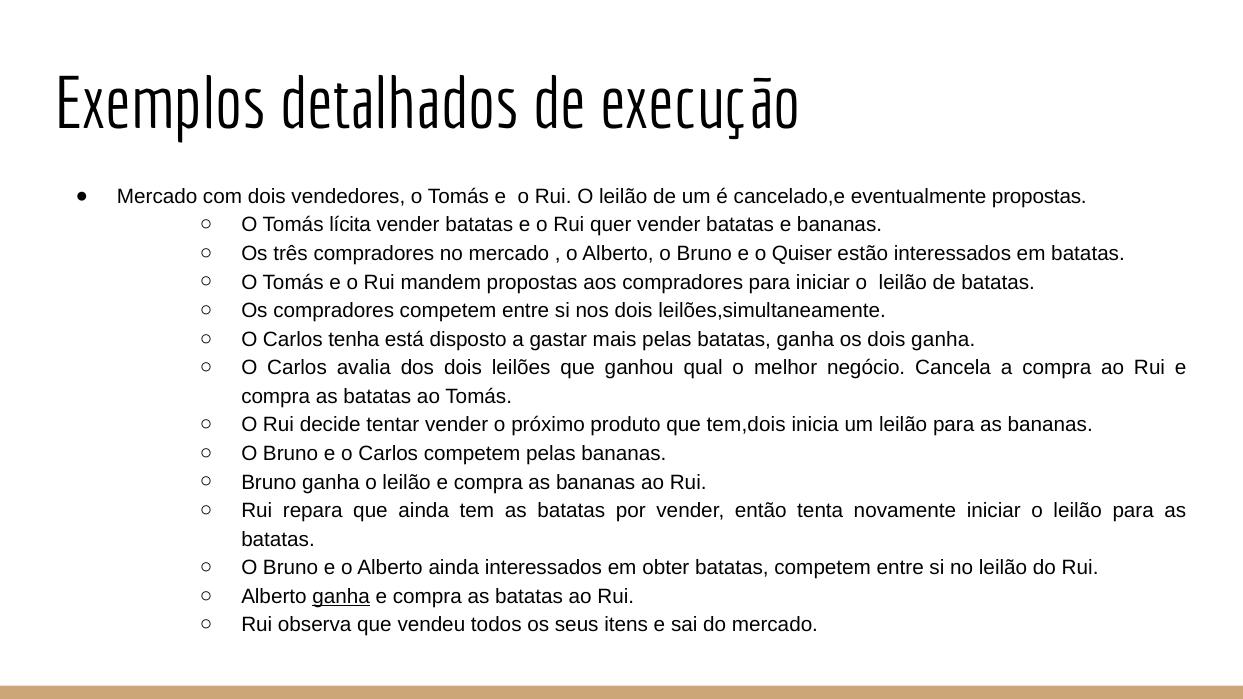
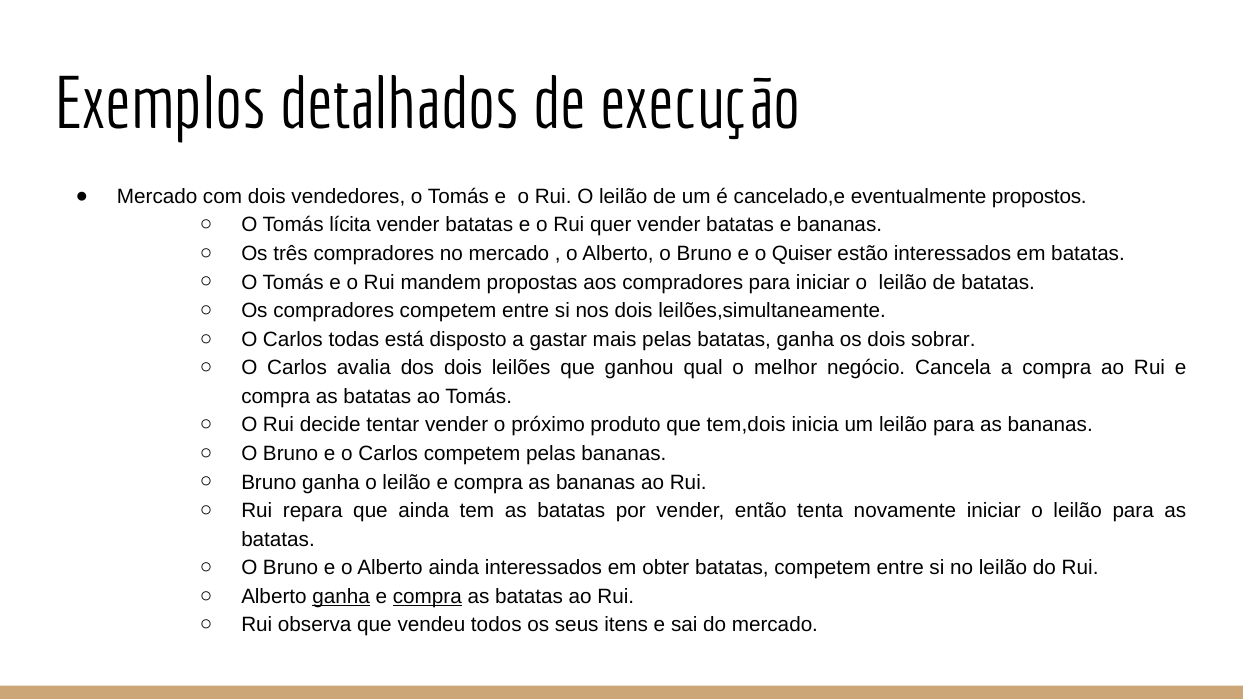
eventualmente propostas: propostas -> propostos
tenha: tenha -> todas
dois ganha: ganha -> sobrar
compra at (427, 597) underline: none -> present
